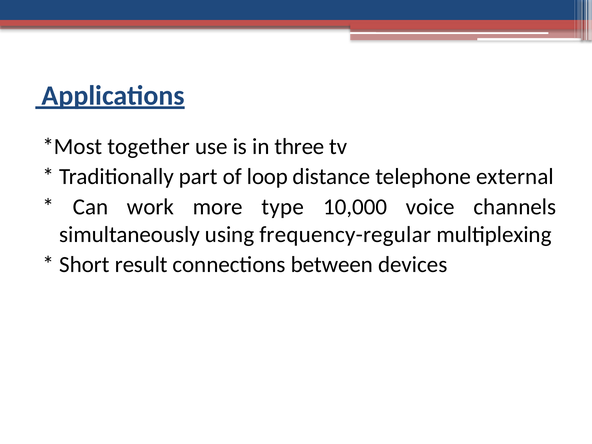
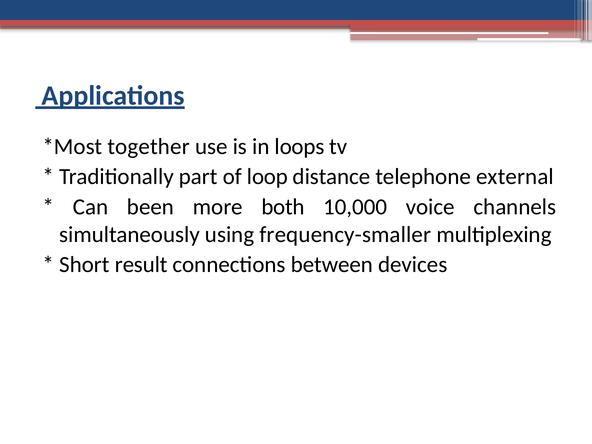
three: three -> loops
work: work -> been
type: type -> both
frequency-regular: frequency-regular -> frequency-smaller
